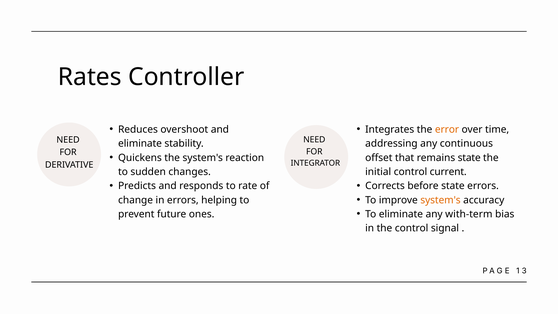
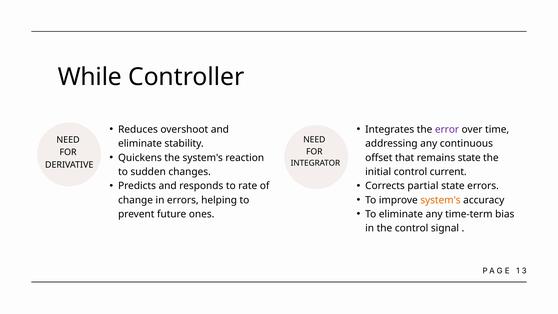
Rates: Rates -> While
error colour: orange -> purple
before: before -> partial
with-term: with-term -> time-term
